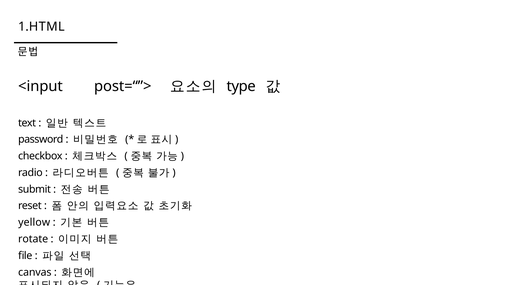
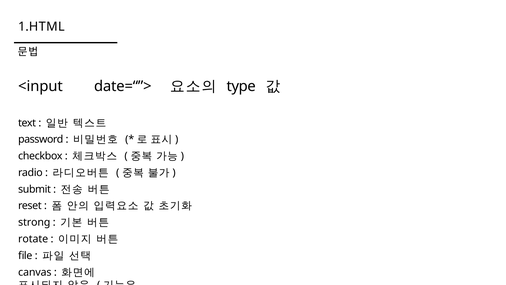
post=“”>: post=“”> -> date=“”>
yellow: yellow -> strong
